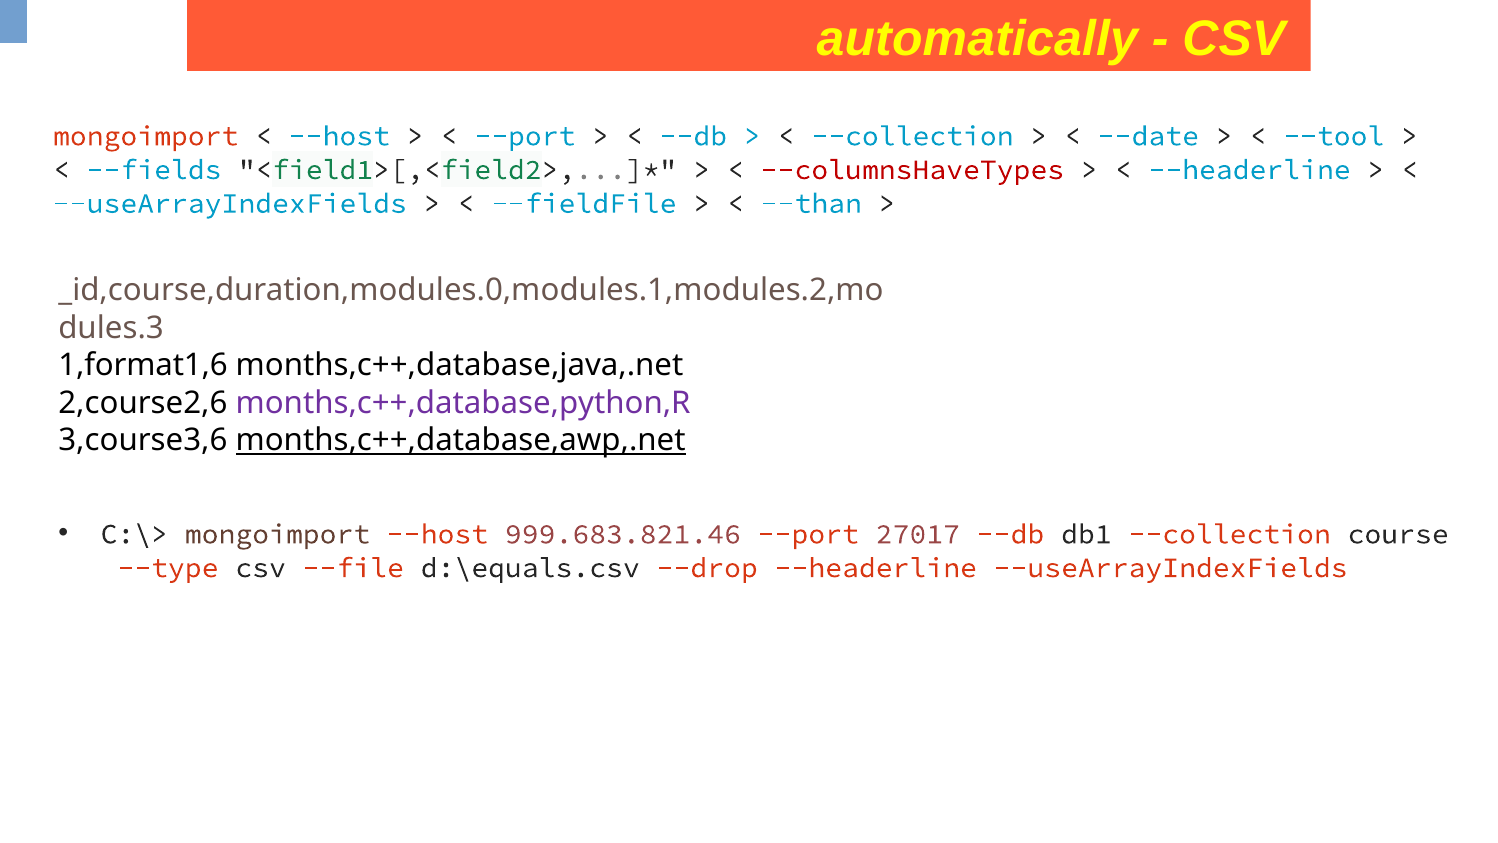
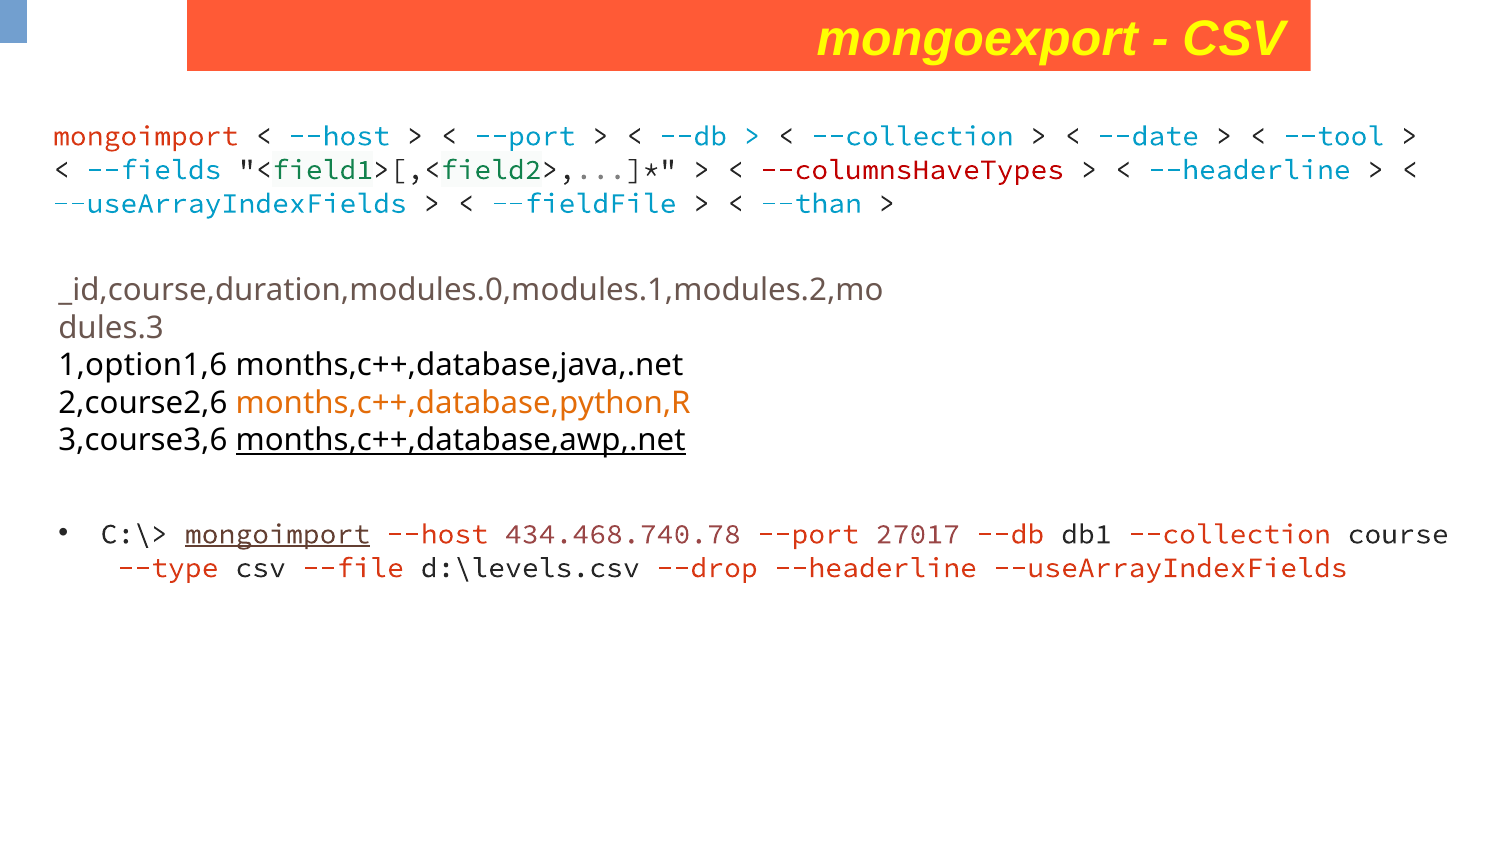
automatically: automatically -> mongoexport
1,format1,6: 1,format1,6 -> 1,option1,6
months,c++,database,python,R colour: purple -> orange
mongoimport at (277, 534) underline: none -> present
999.683.821.46: 999.683.821.46 -> 434.468.740.78
d:\equals.csv: d:\equals.csv -> d:\levels.csv
